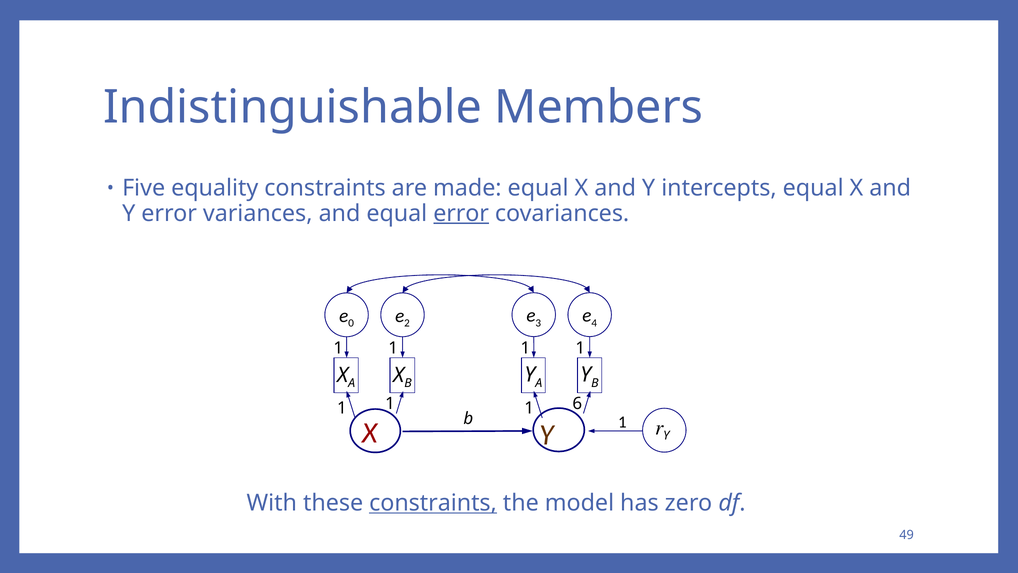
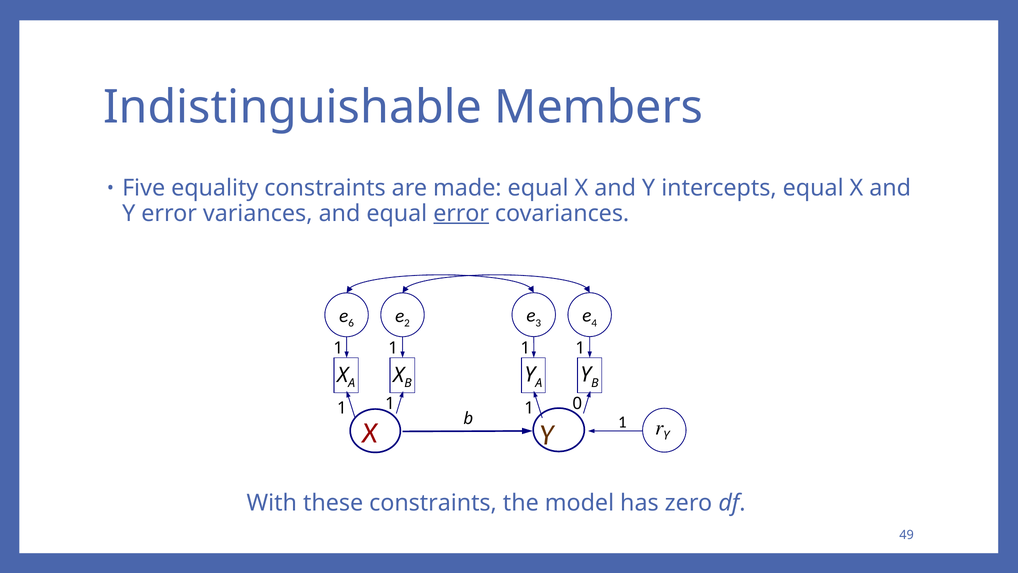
0: 0 -> 6
6: 6 -> 0
constraints at (433, 503) underline: present -> none
